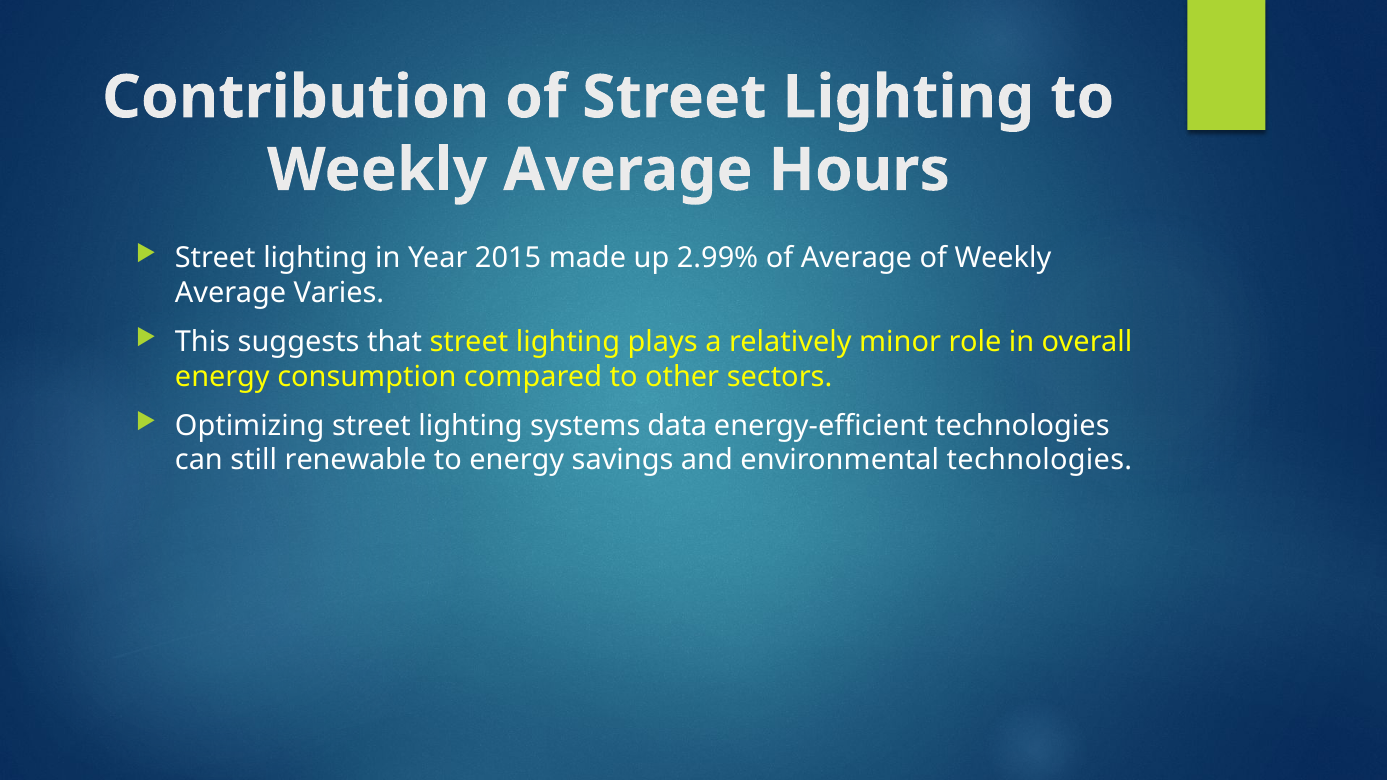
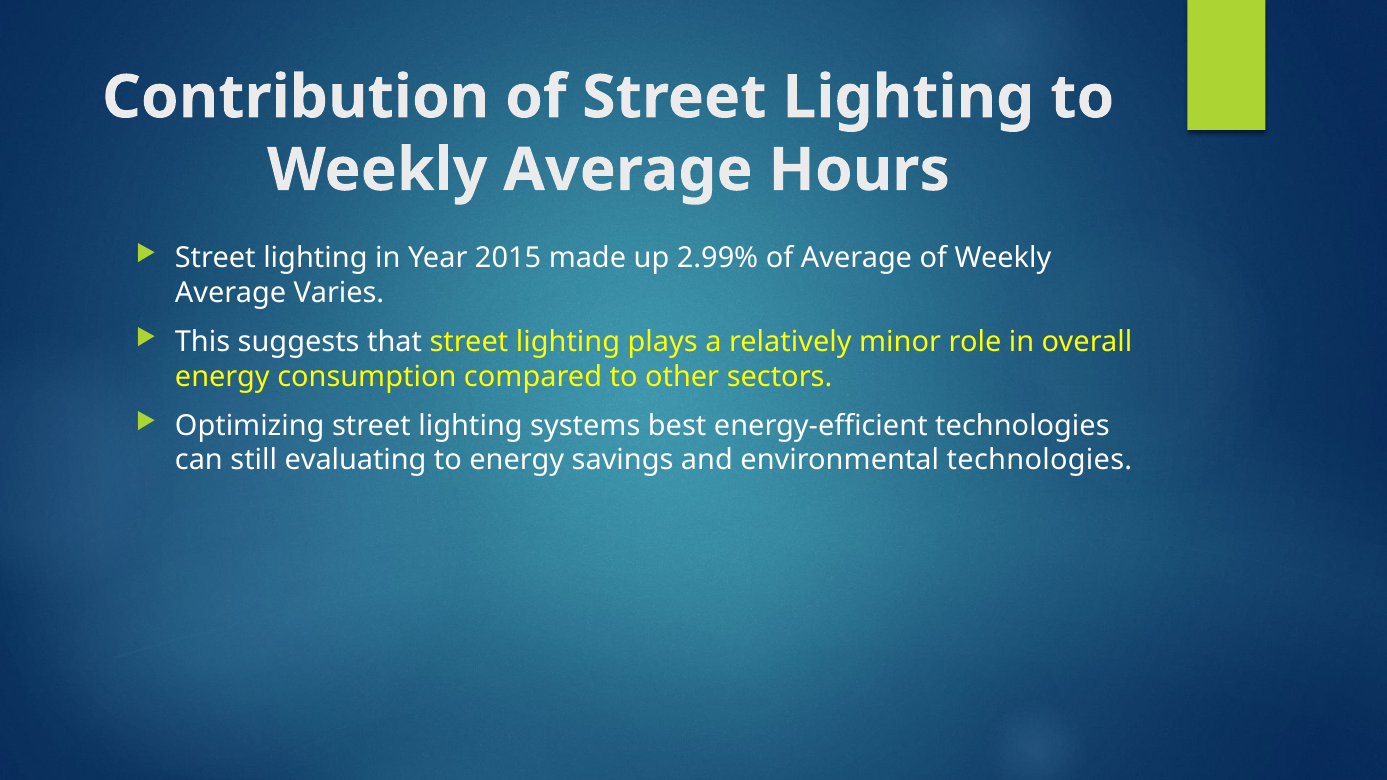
data: data -> best
renewable: renewable -> evaluating
